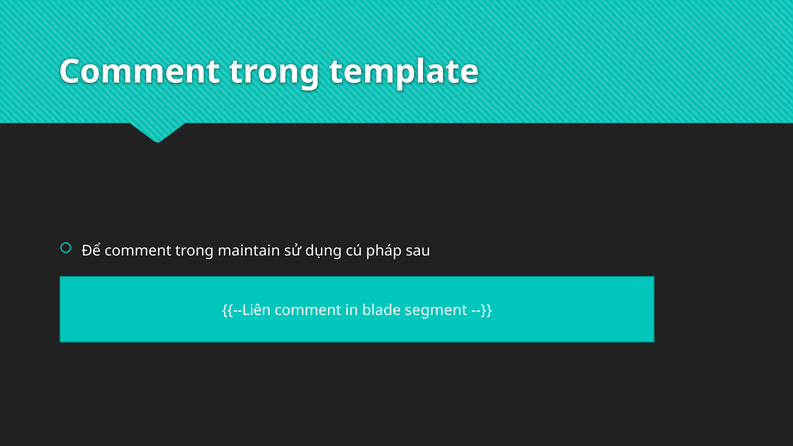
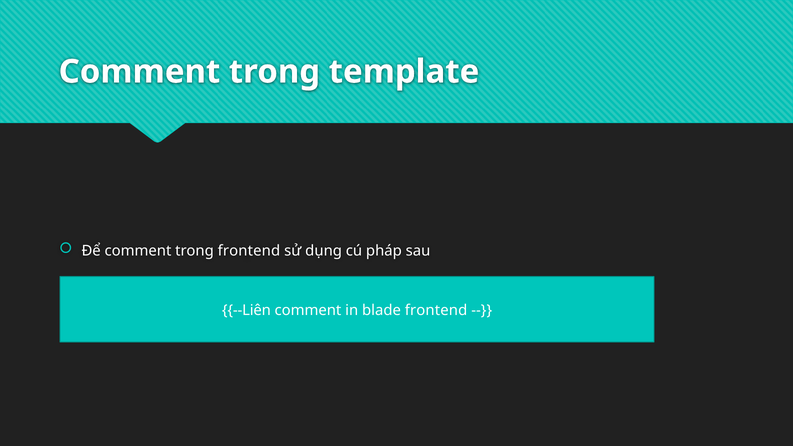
trong maintain: maintain -> frontend
blade segment: segment -> frontend
